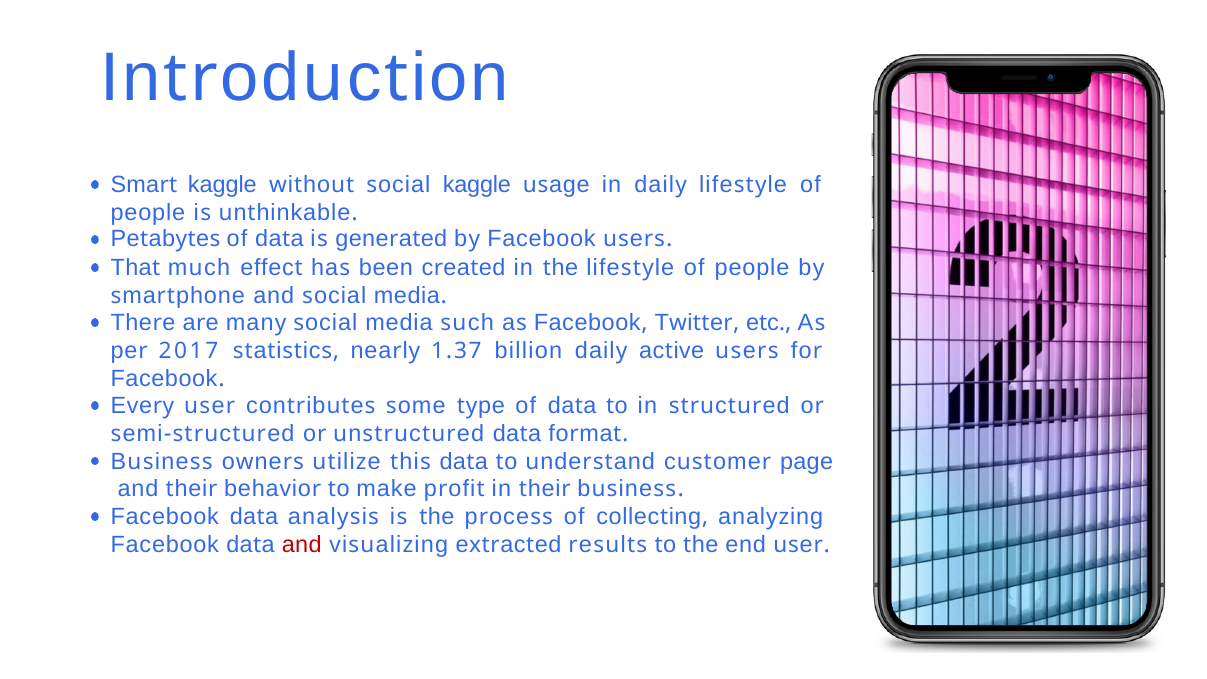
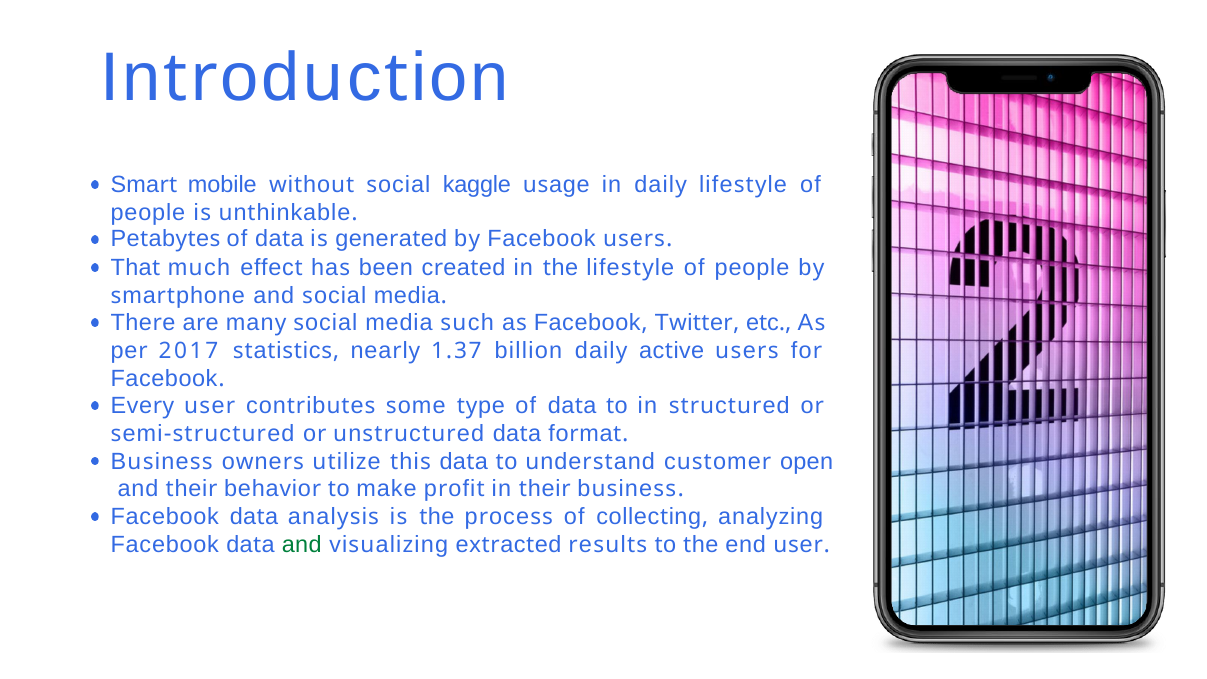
kaggle at (222, 185): kaggle -> mobile
page: page -> open
and at (302, 544) colour: red -> green
